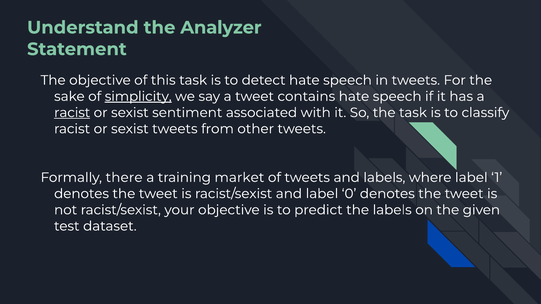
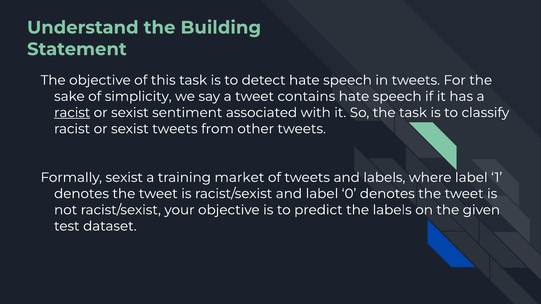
Analyzer: Analyzer -> Building
simplicity underline: present -> none
Formally there: there -> sexist
